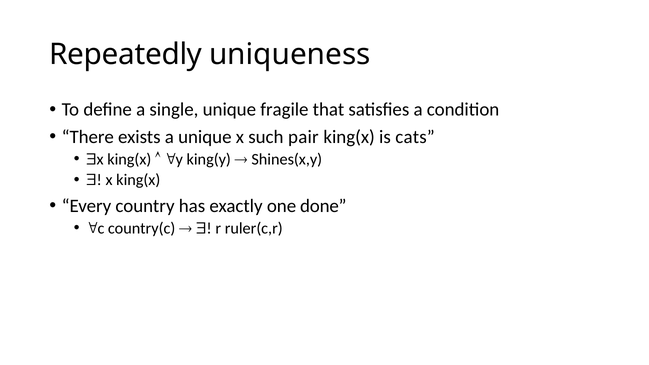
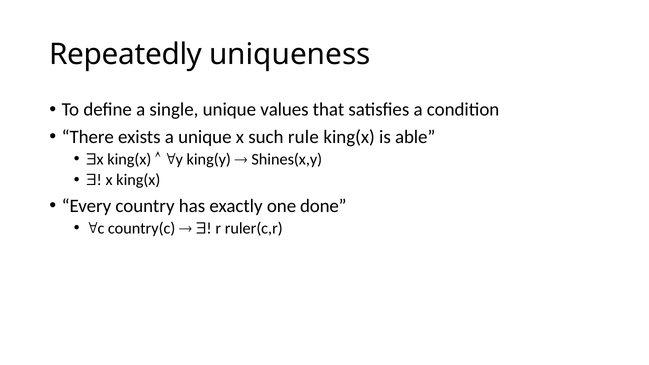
fragile: fragile -> values
pair: pair -> rule
cats: cats -> able
